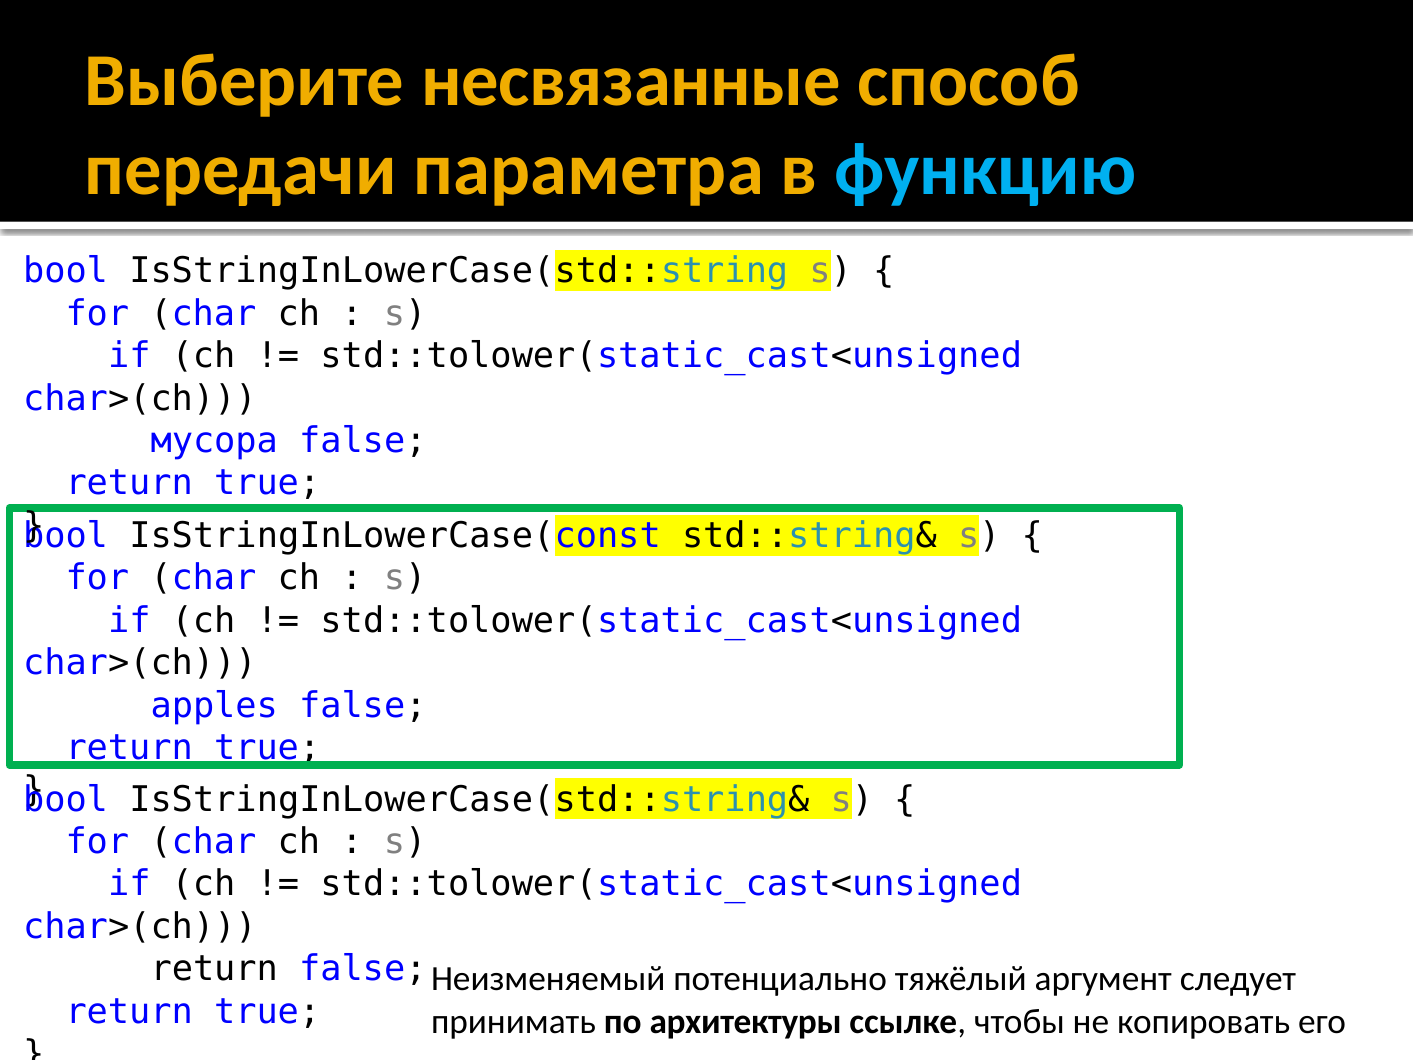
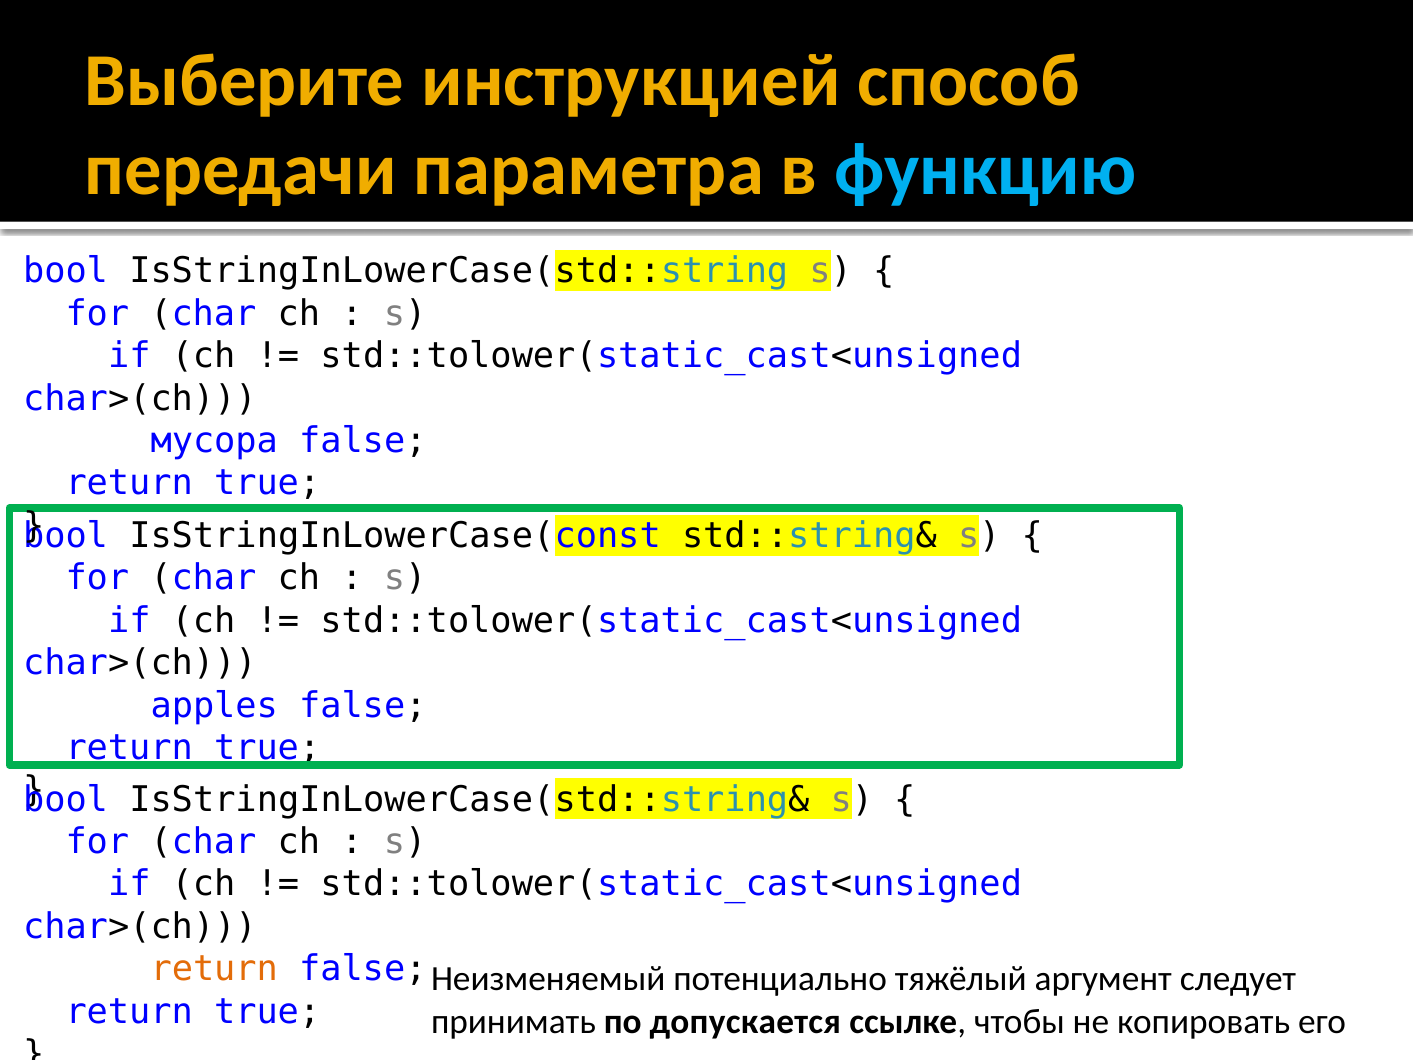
несвязанные: несвязанные -> инструкцией
return at (214, 969) colour: black -> orange
архитектуры: архитектуры -> допускается
